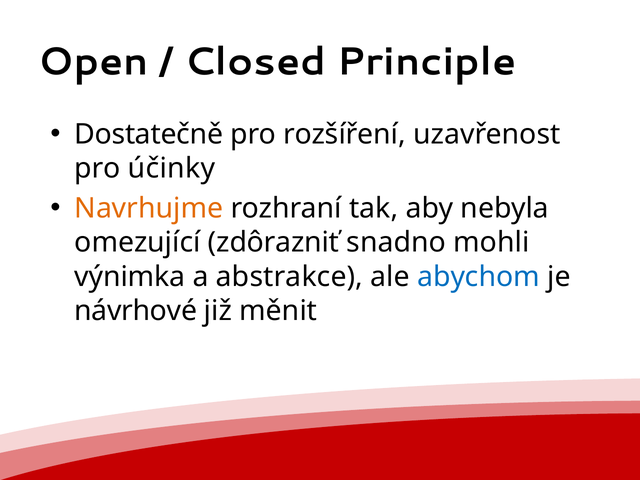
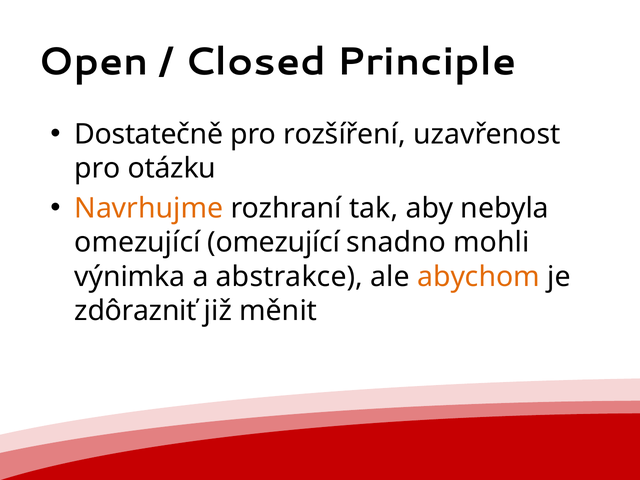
účinky: účinky -> otázku
omezující zdôrazniť: zdôrazniť -> omezující
abychom colour: blue -> orange
návrhové: návrhové -> zdôrazniť
